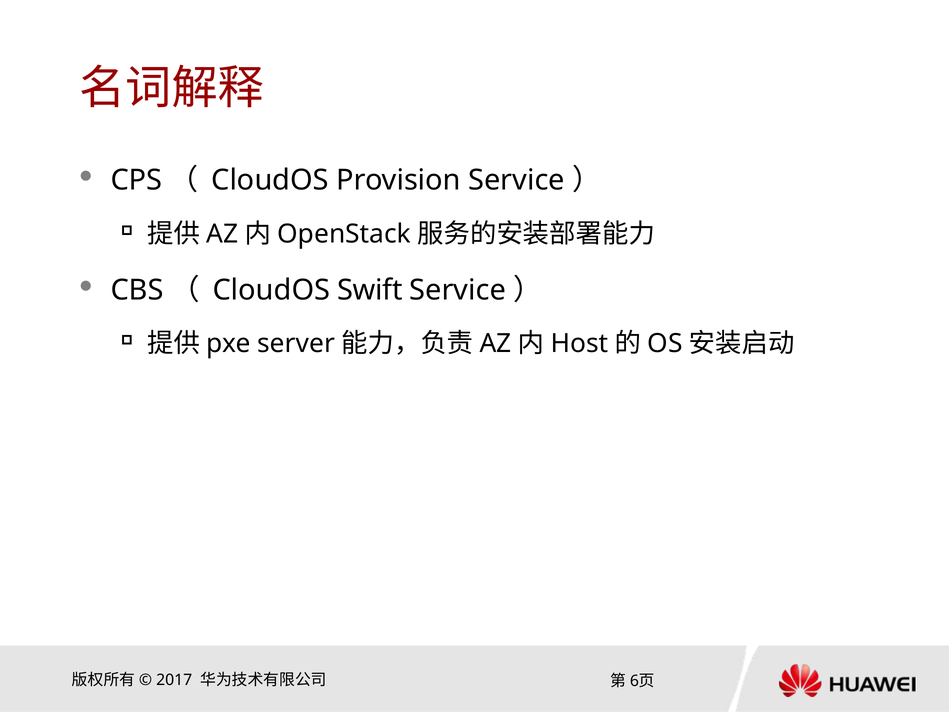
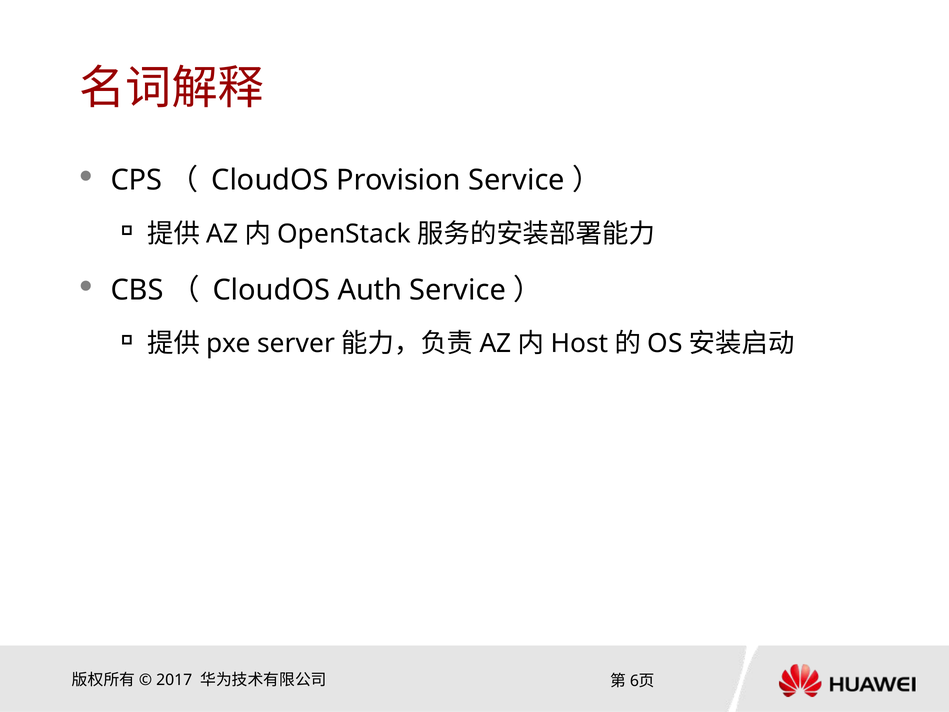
Swift: Swift -> Auth
